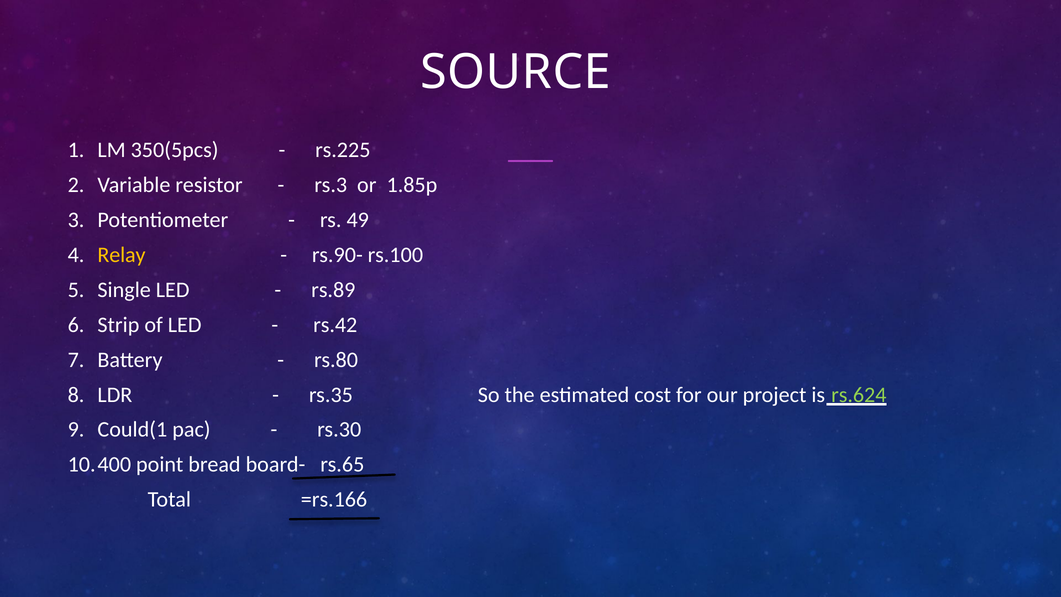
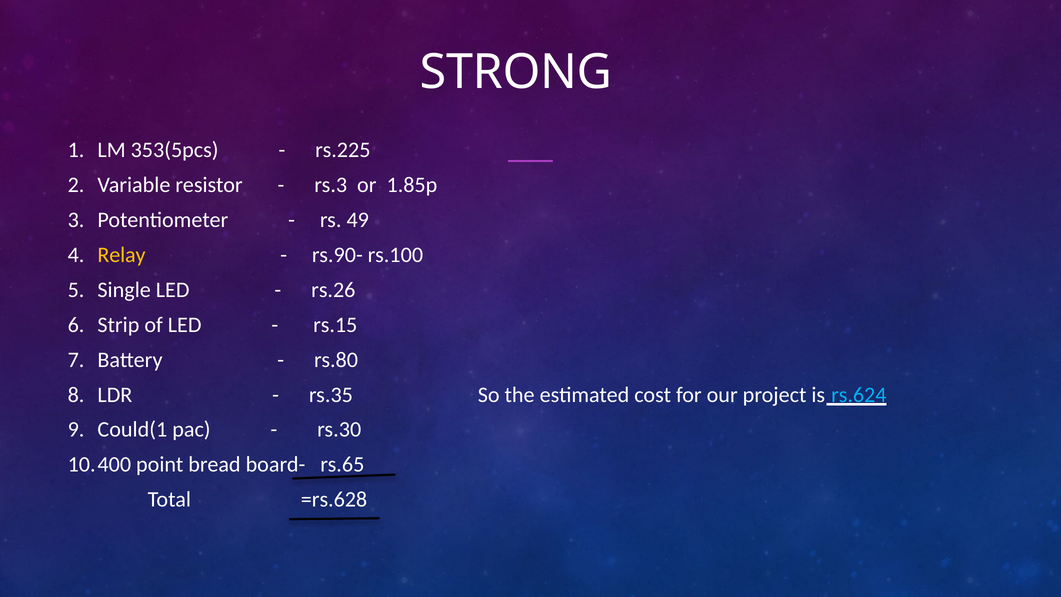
SOURCE: SOURCE -> STRONG
350(5pcs: 350(5pcs -> 353(5pcs
rs.89: rs.89 -> rs.26
rs.42: rs.42 -> rs.15
rs.624 colour: light green -> light blue
=rs.166: =rs.166 -> =rs.628
